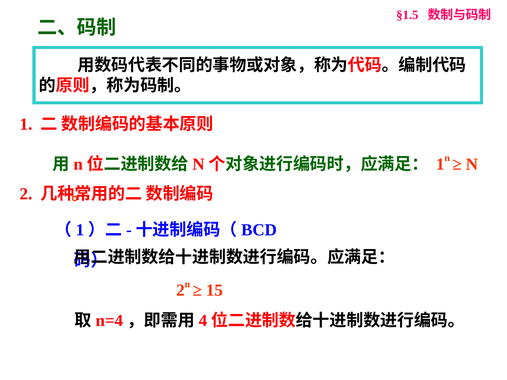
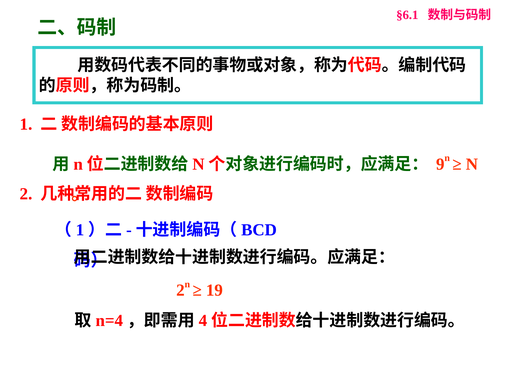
§1.5: §1.5 -> §6.1
1 at (440, 164): 1 -> 9
15: 15 -> 19
